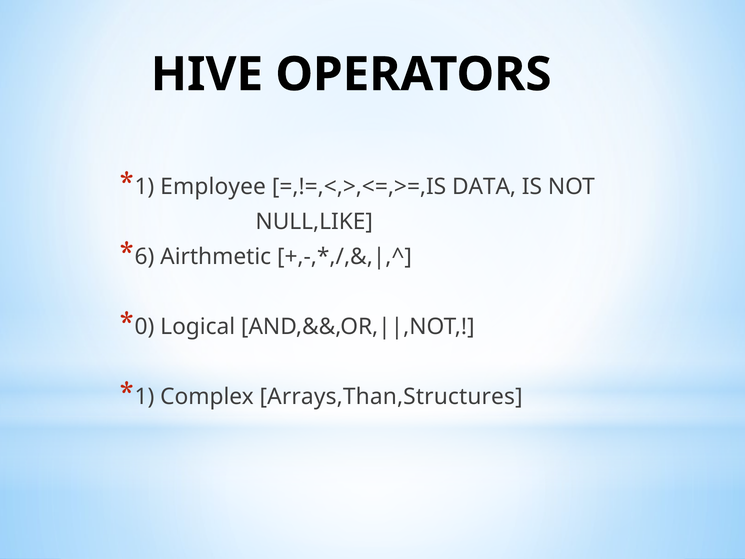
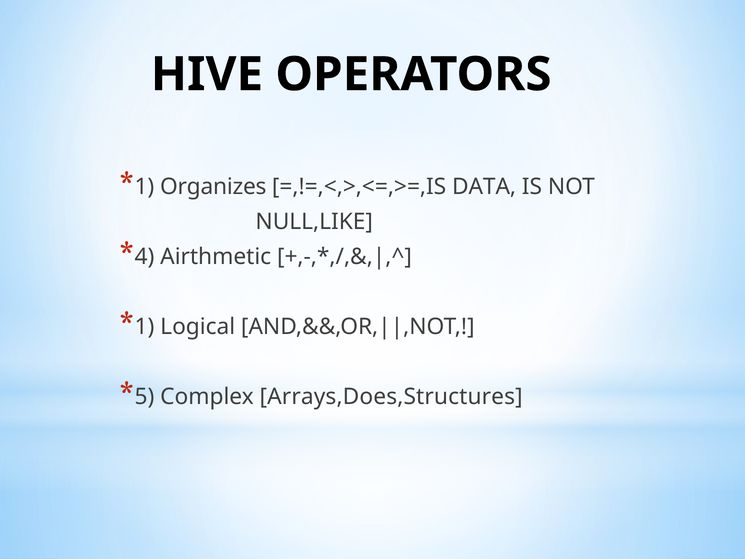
Employee: Employee -> Organizes
6: 6 -> 4
0 at (144, 327): 0 -> 1
1 at (144, 397): 1 -> 5
Arrays,Than,Structures: Arrays,Than,Structures -> Arrays,Does,Structures
